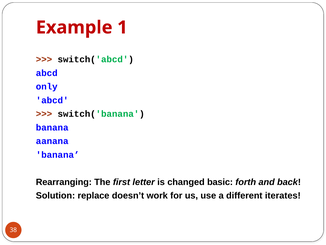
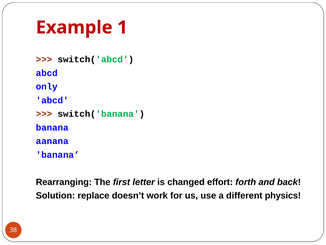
basic: basic -> effort
iterates: iterates -> physics
